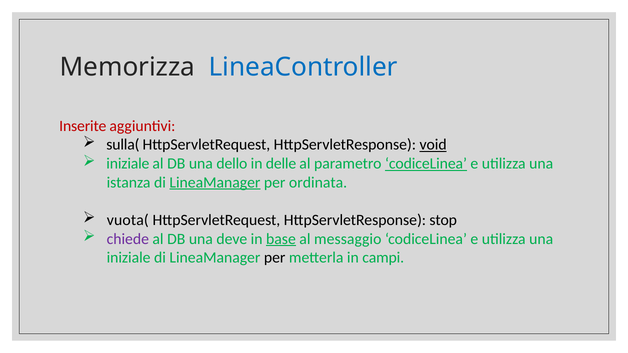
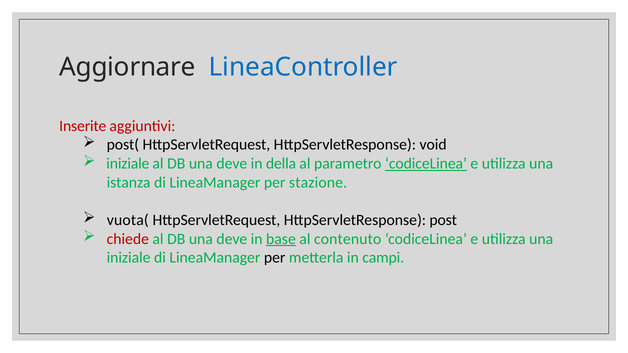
Memorizza: Memorizza -> Aggiornare
sulla(: sulla( -> post(
void underline: present -> none
dello at (232, 164): dello -> deve
delle: delle -> della
LineaManager at (215, 183) underline: present -> none
ordinata: ordinata -> stazione
stop: stop -> post
chiede colour: purple -> red
messaggio: messaggio -> contenuto
